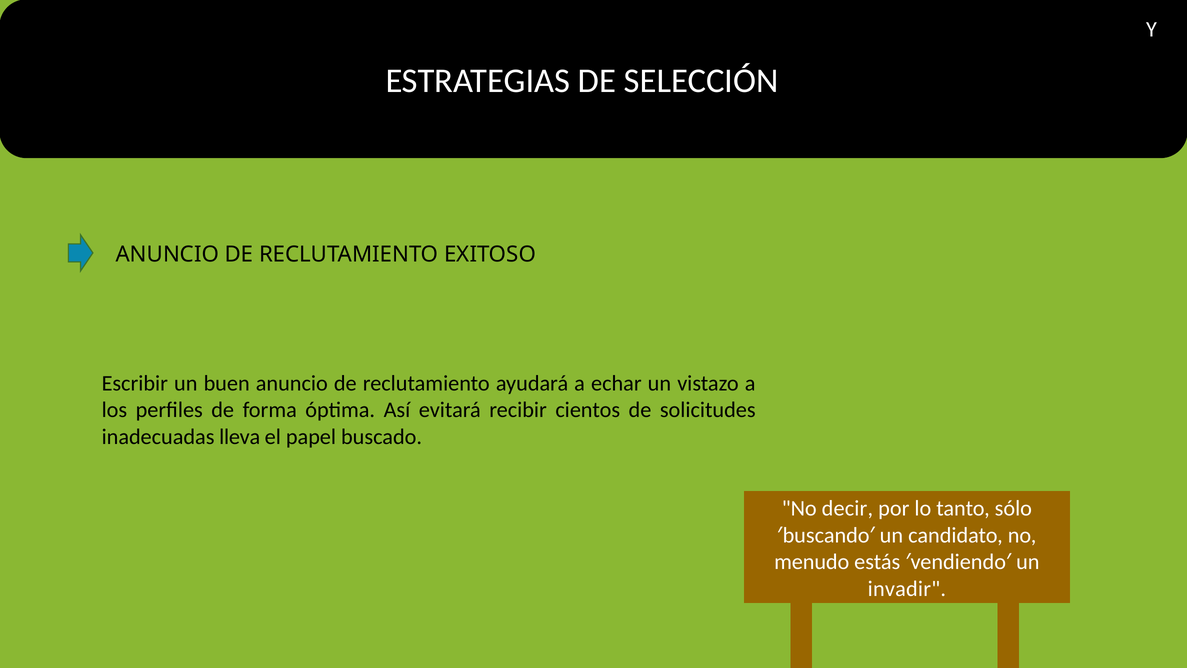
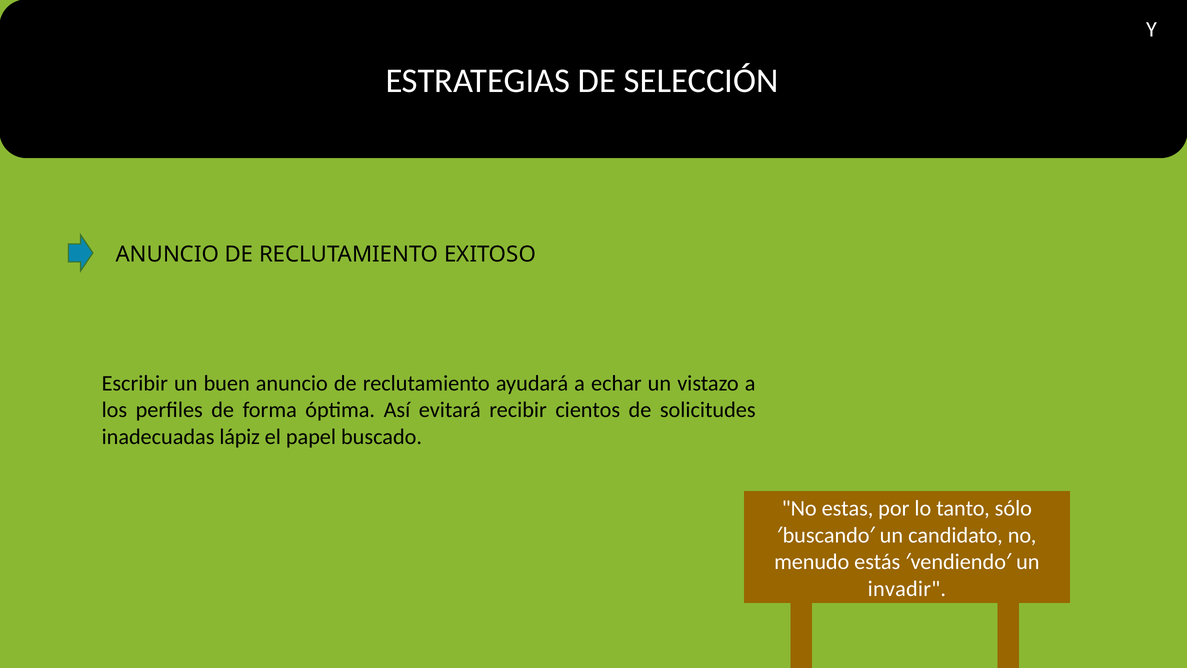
lleva: lleva -> lápiz
decir: decir -> estas
